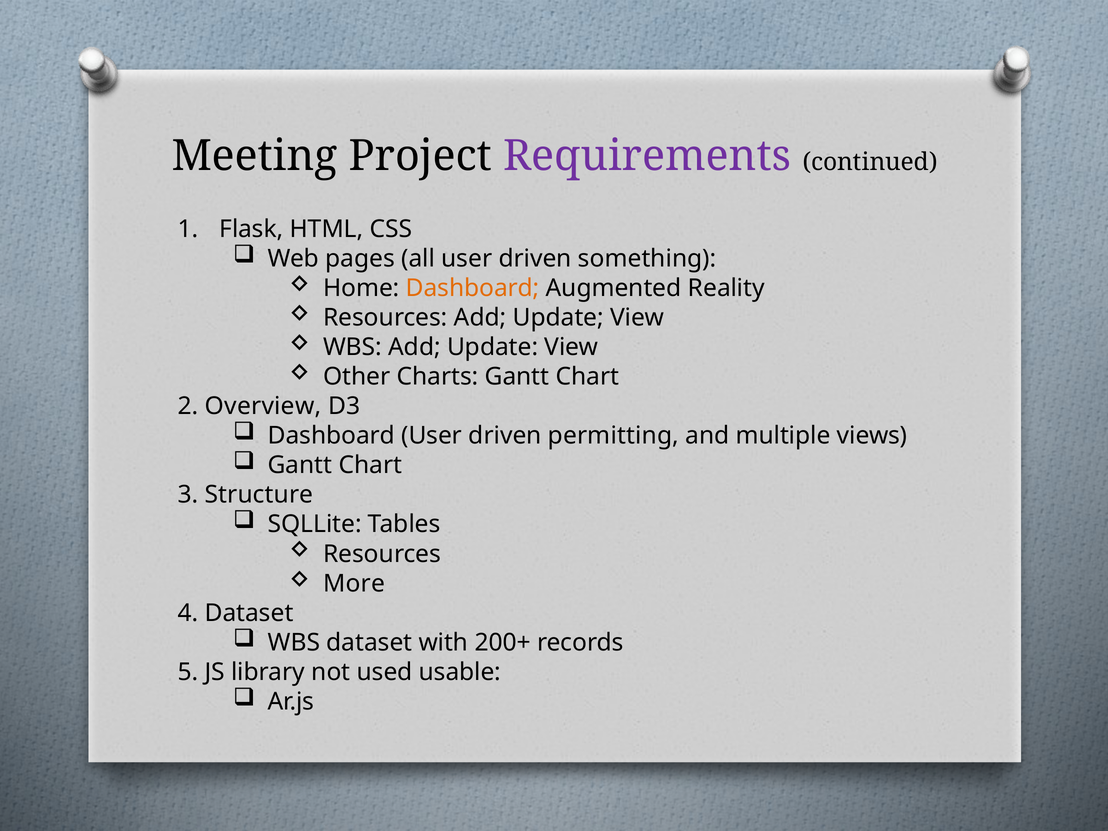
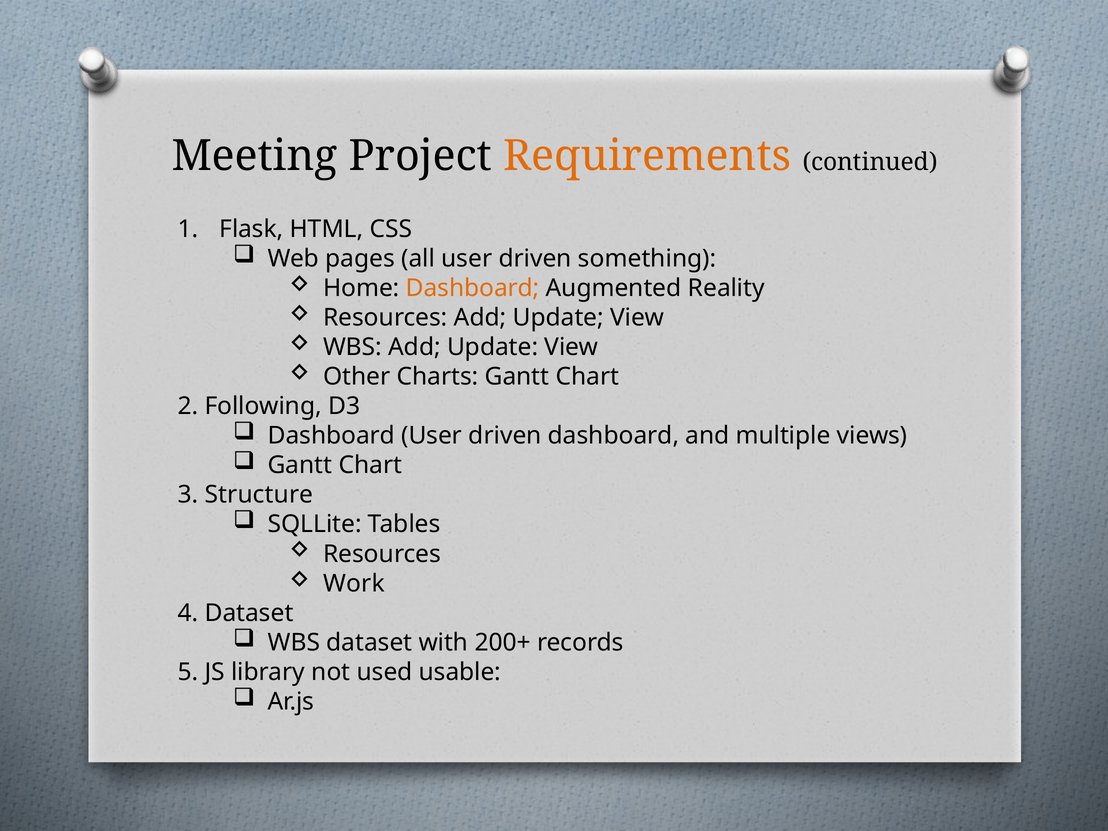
Requirements colour: purple -> orange
Overview: Overview -> Following
driven permitting: permitting -> dashboard
More: More -> Work
